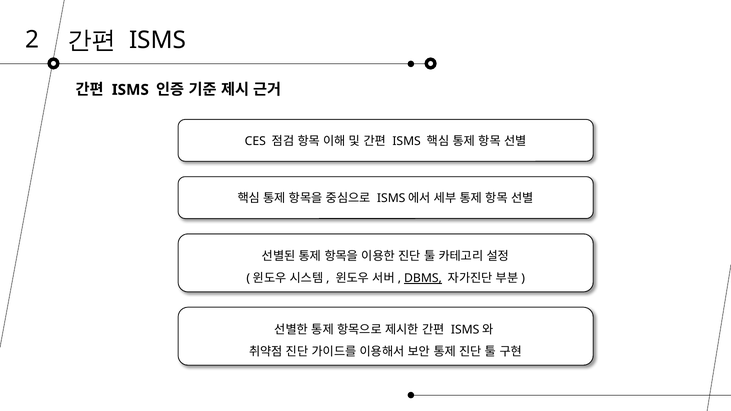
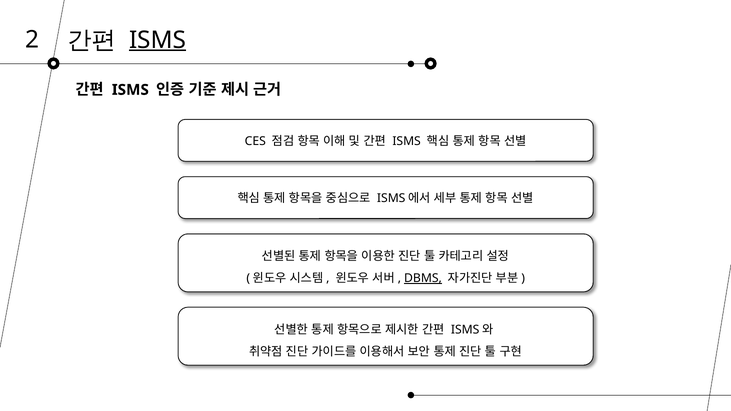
ISMS at (158, 40) underline: none -> present
